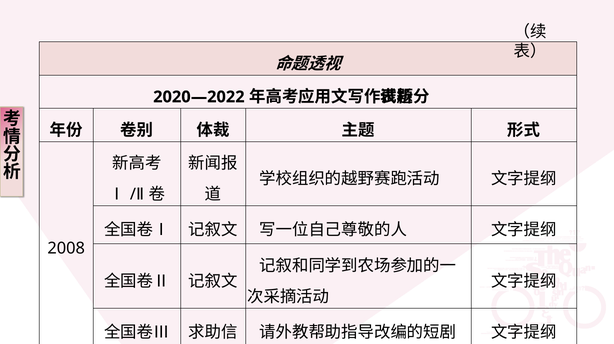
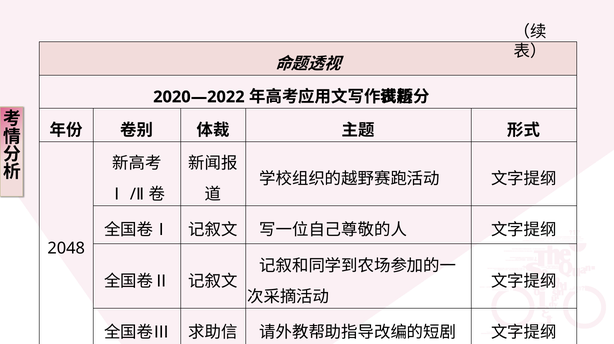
2008: 2008 -> 2048
